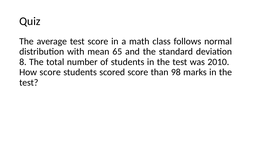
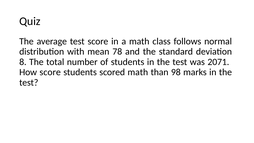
65: 65 -> 78
2010: 2010 -> 2071
scored score: score -> math
